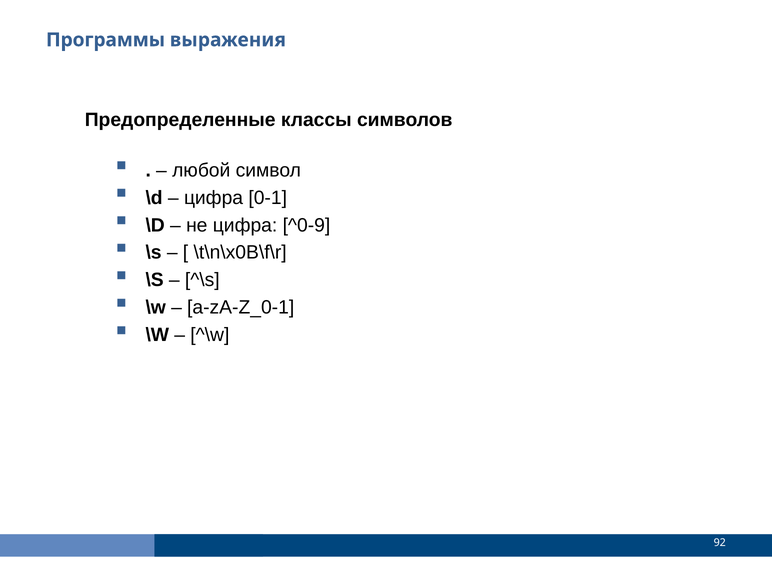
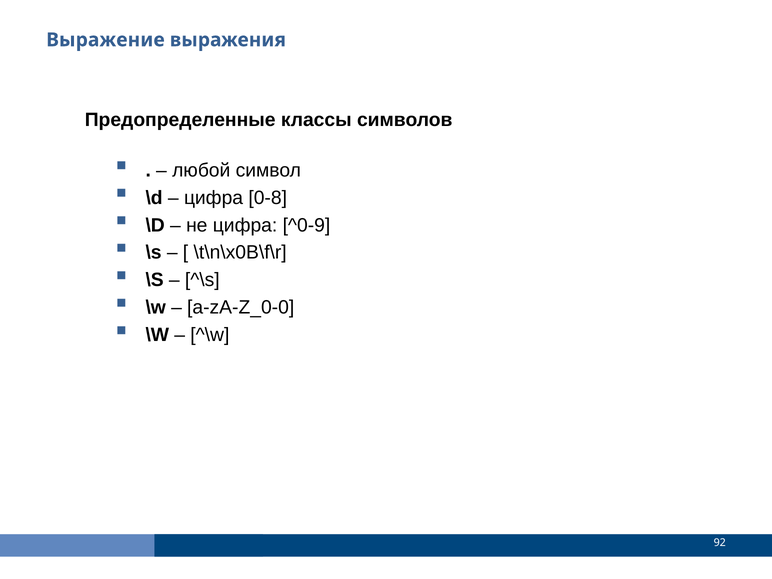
Программы: Программы -> Выражение
0-1: 0-1 -> 0-8
a-zA-Z_0-1: a-zA-Z_0-1 -> a-zA-Z_0-0
